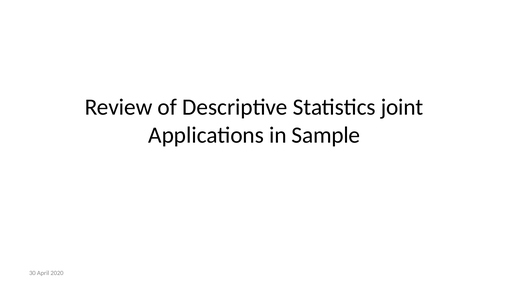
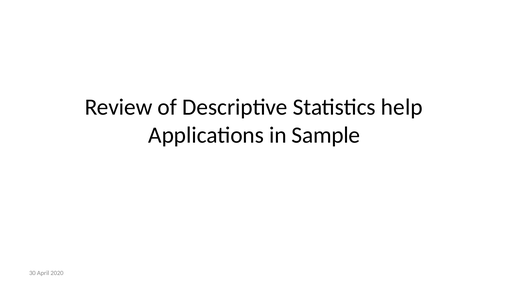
joint: joint -> help
